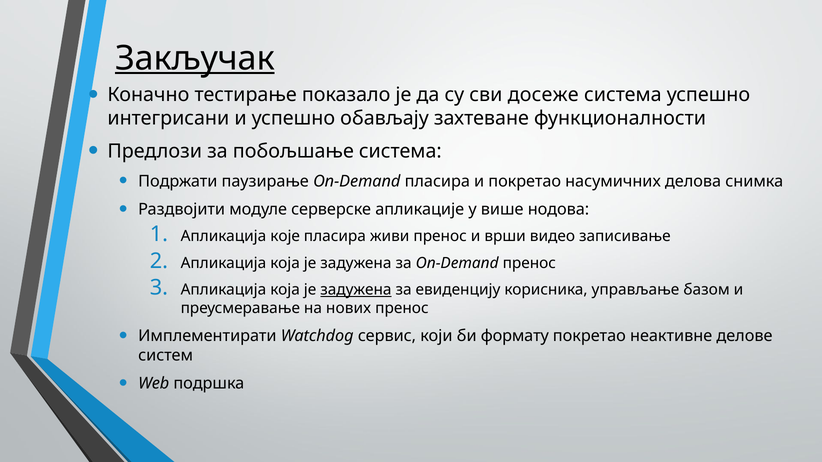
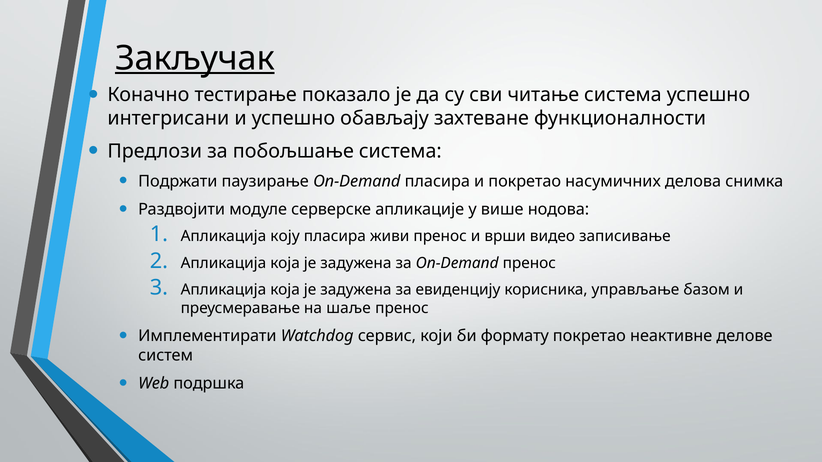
досеже: досеже -> читање
које: које -> коју
задужена at (356, 290) underline: present -> none
нових: нових -> шаље
